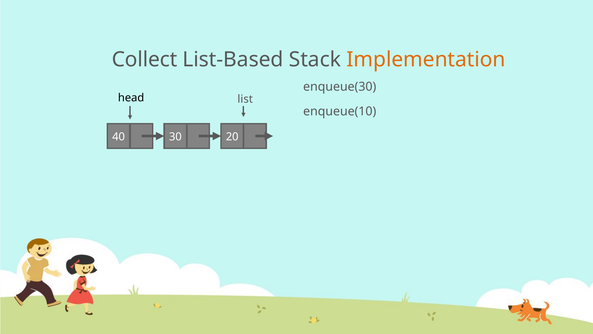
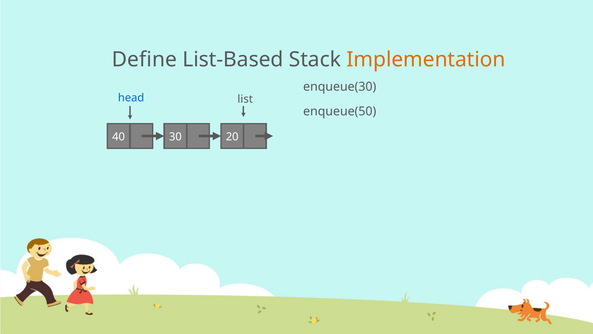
Collect: Collect -> Define
head colour: black -> blue
enqueue(10: enqueue(10 -> enqueue(50
